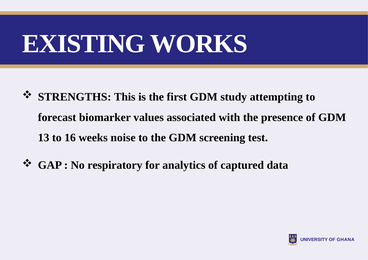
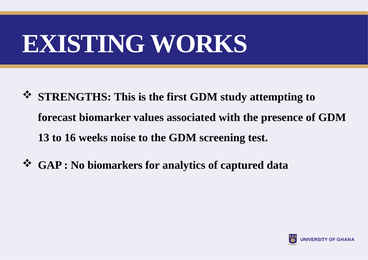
respiratory: respiratory -> biomarkers
